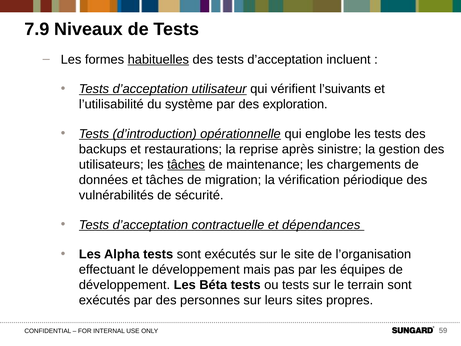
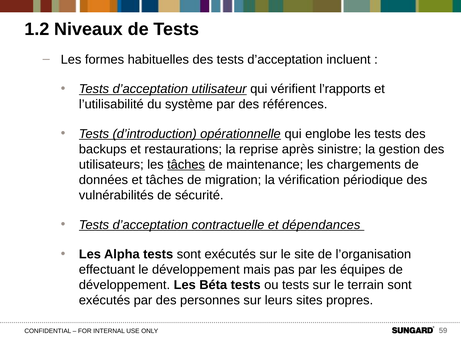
7.9: 7.9 -> 1.2
habituelles underline: present -> none
l’suivants: l’suivants -> l’rapports
exploration: exploration -> références
